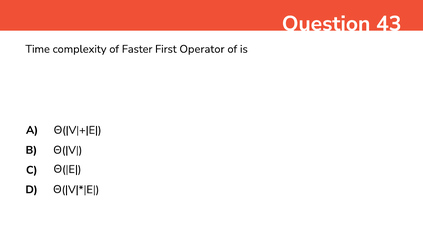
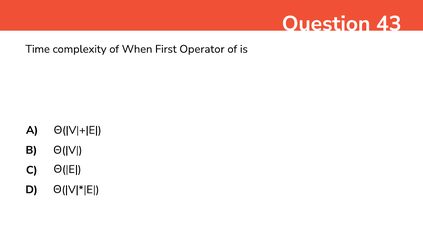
Faster: Faster -> When
